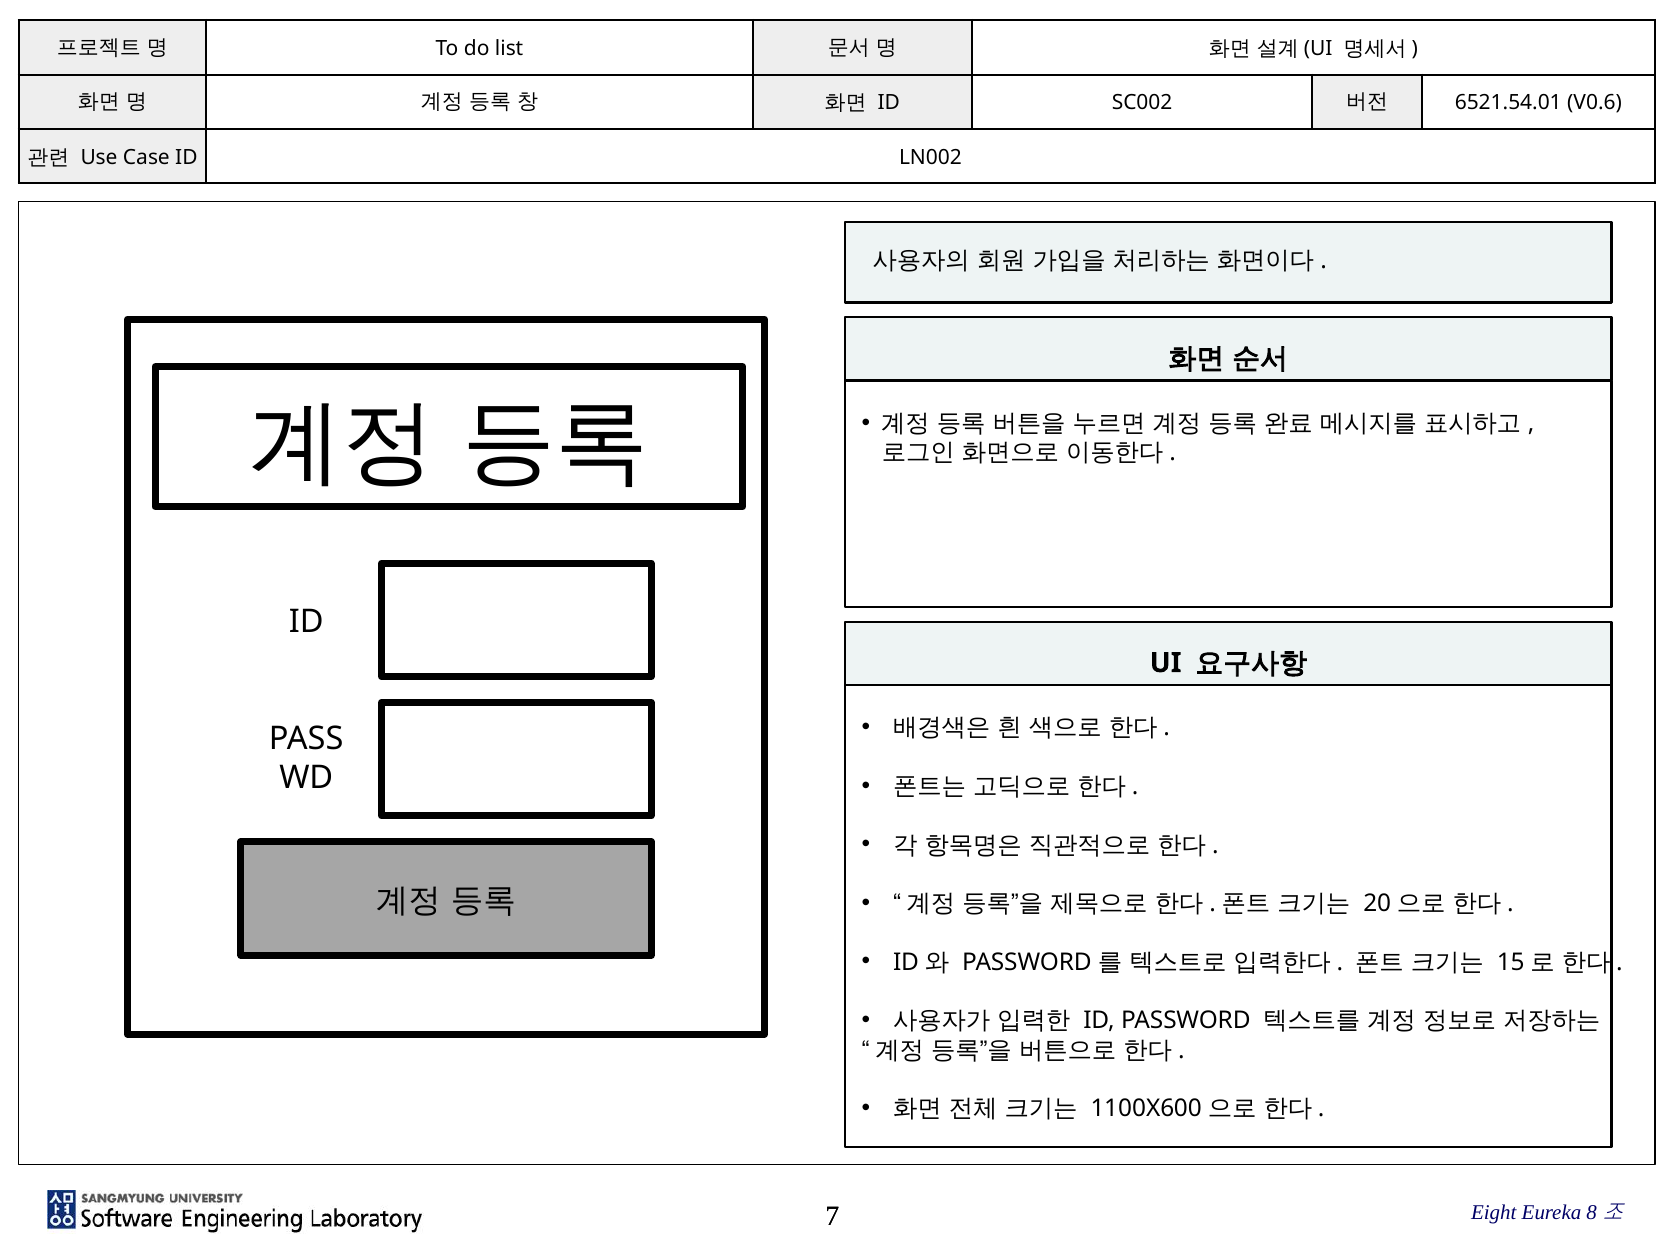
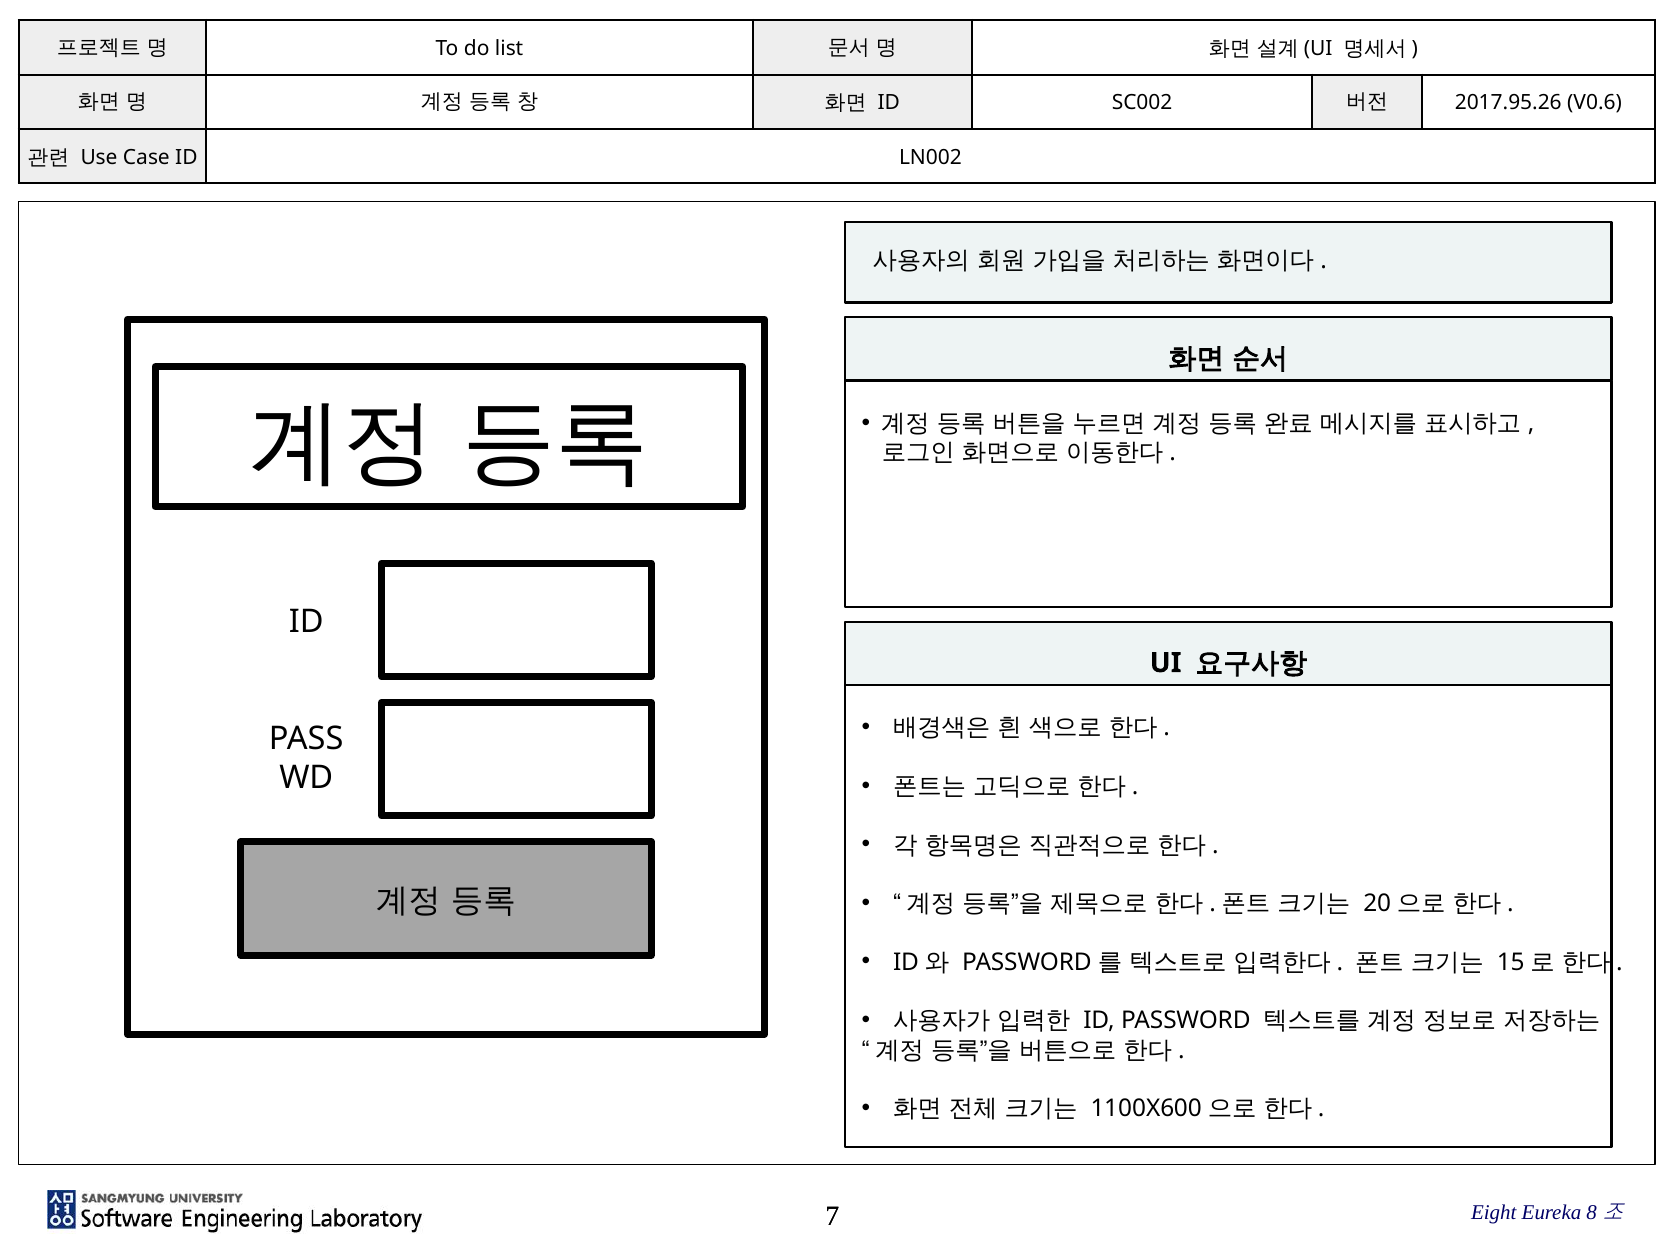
6521.54.01: 6521.54.01 -> 2017.95.26
